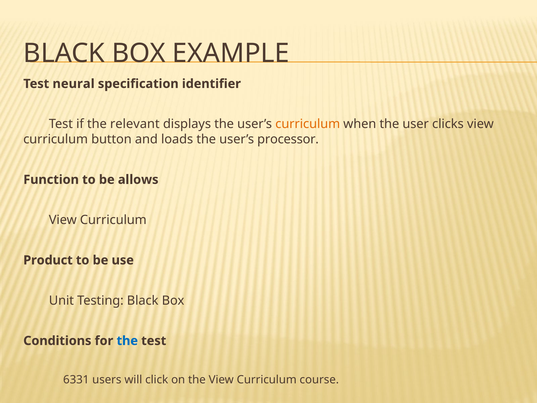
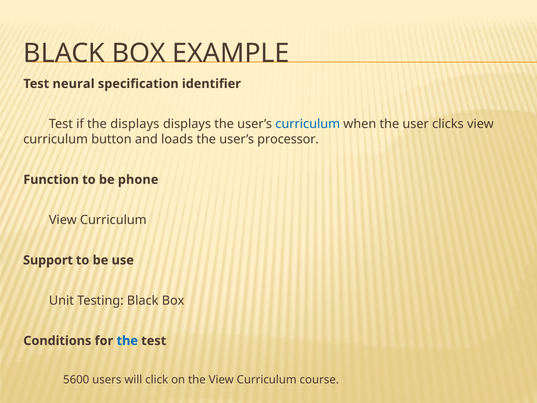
the relevant: relevant -> displays
curriculum at (308, 124) colour: orange -> blue
allows: allows -> phone
Product: Product -> Support
6331: 6331 -> 5600
